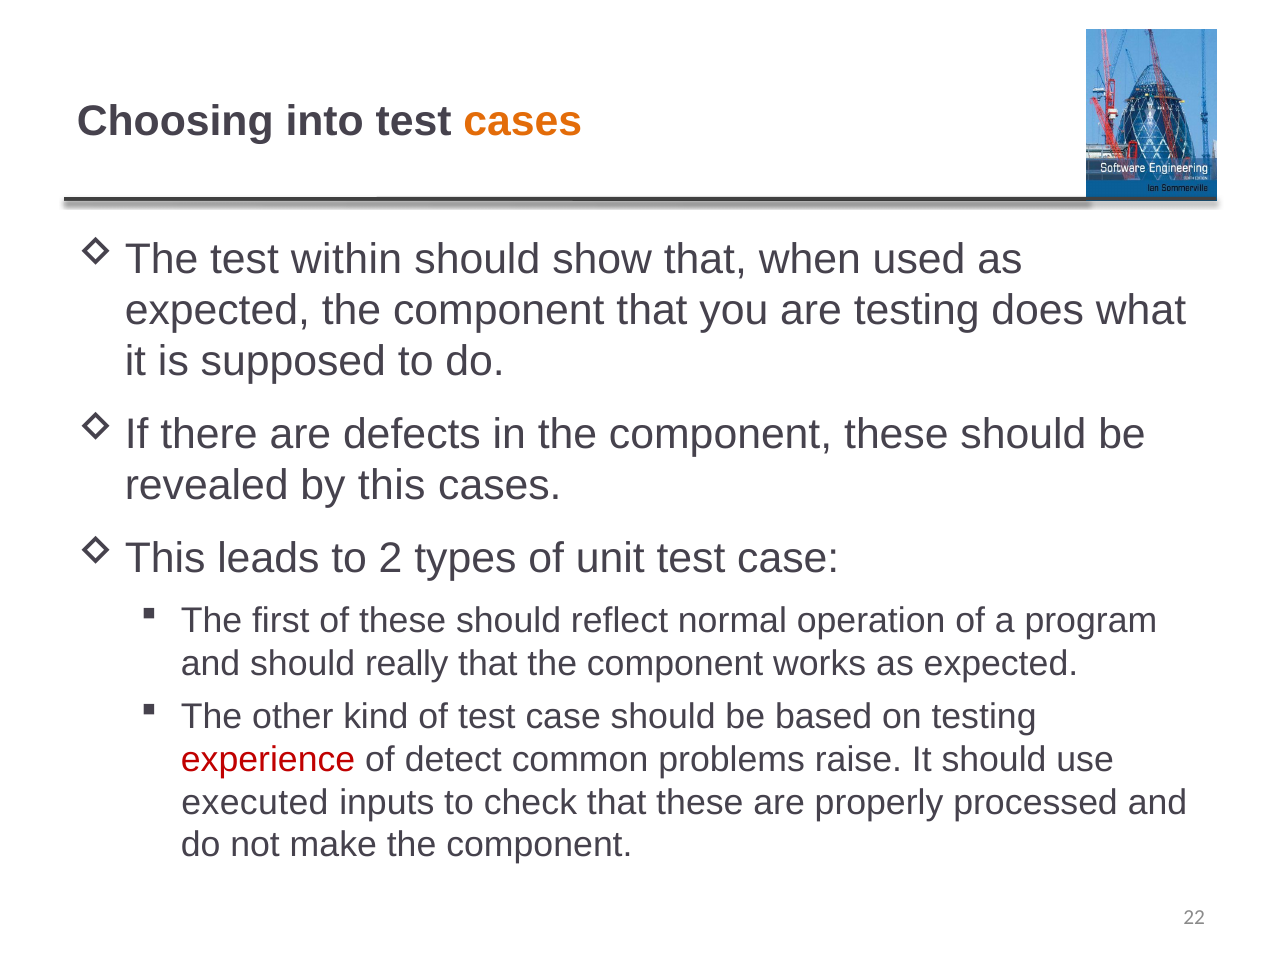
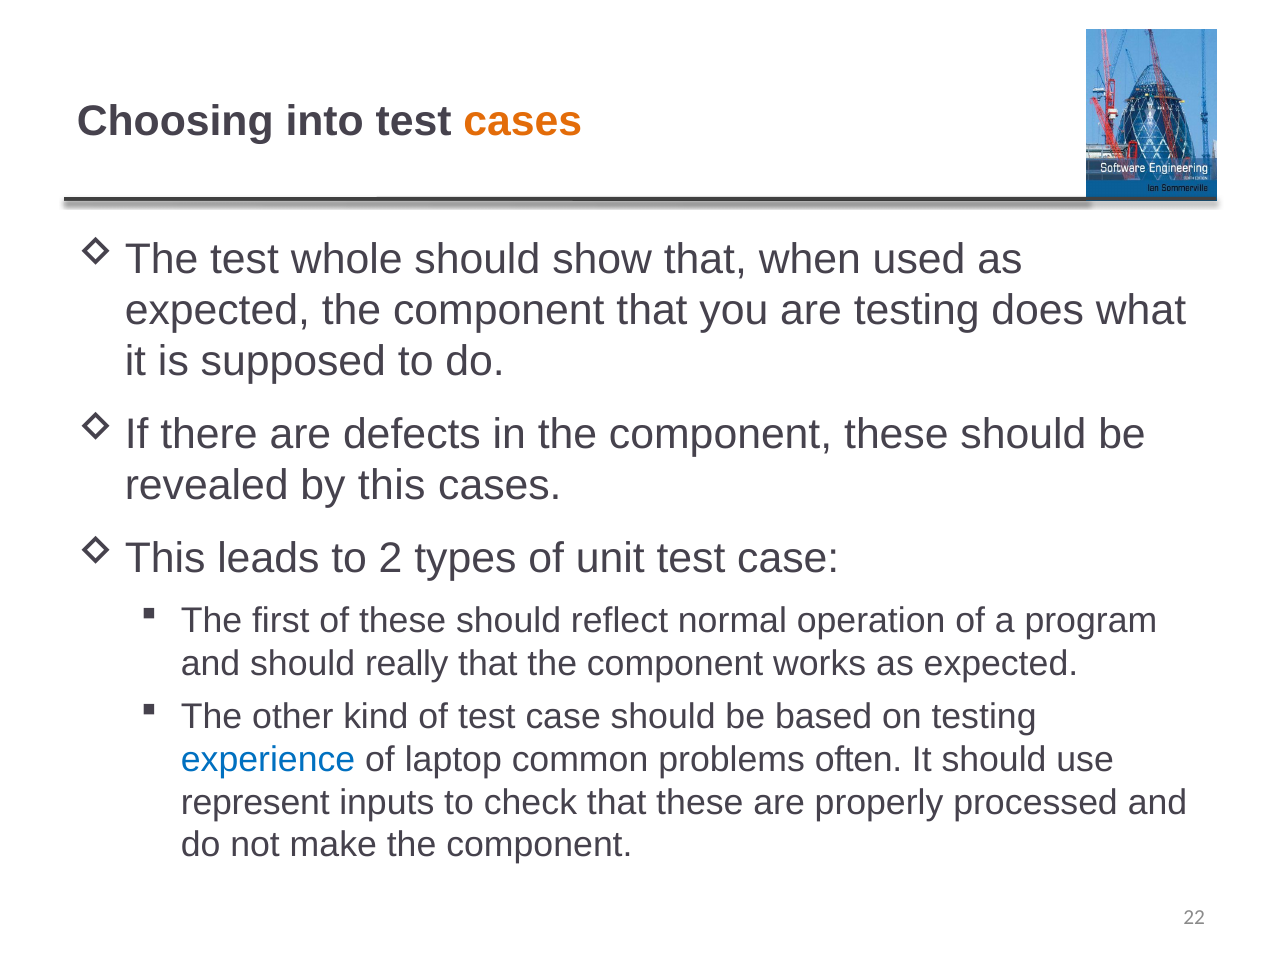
within: within -> whole
experience colour: red -> blue
detect: detect -> laptop
raise: raise -> often
executed: executed -> represent
